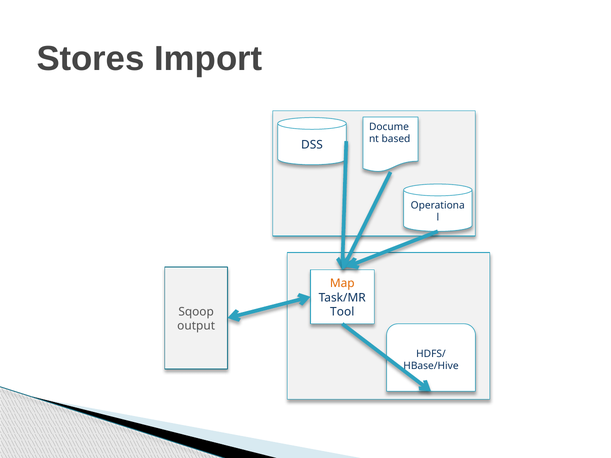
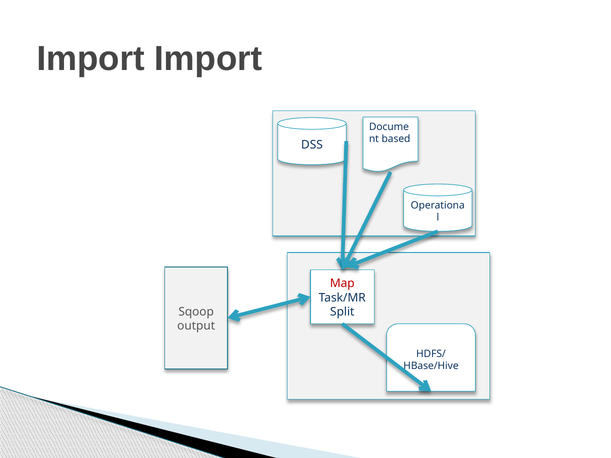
Stores at (91, 59): Stores -> Import
Map colour: orange -> red
Tool: Tool -> Split
